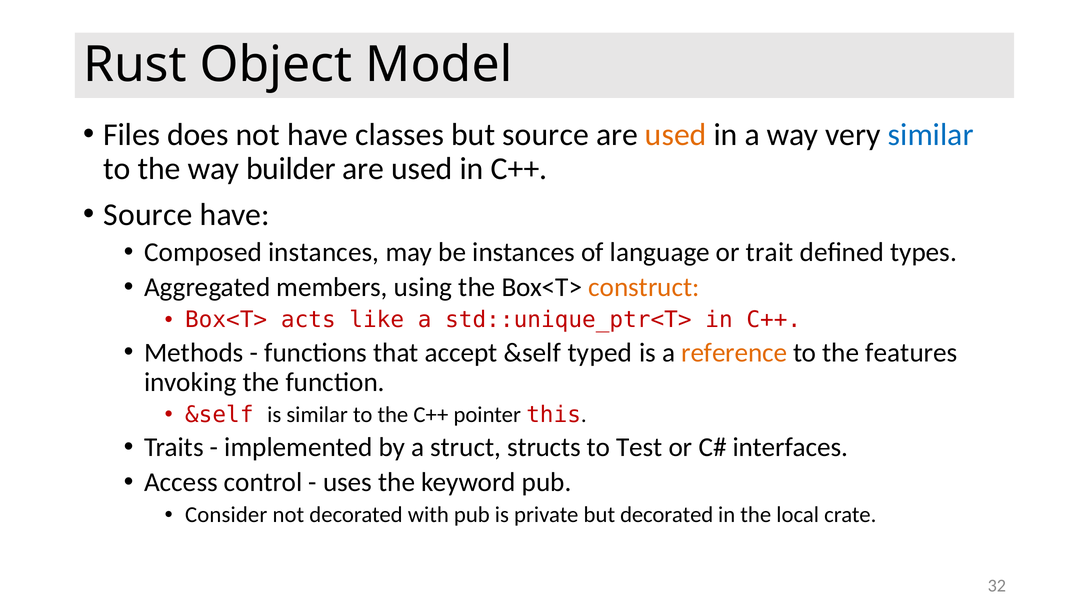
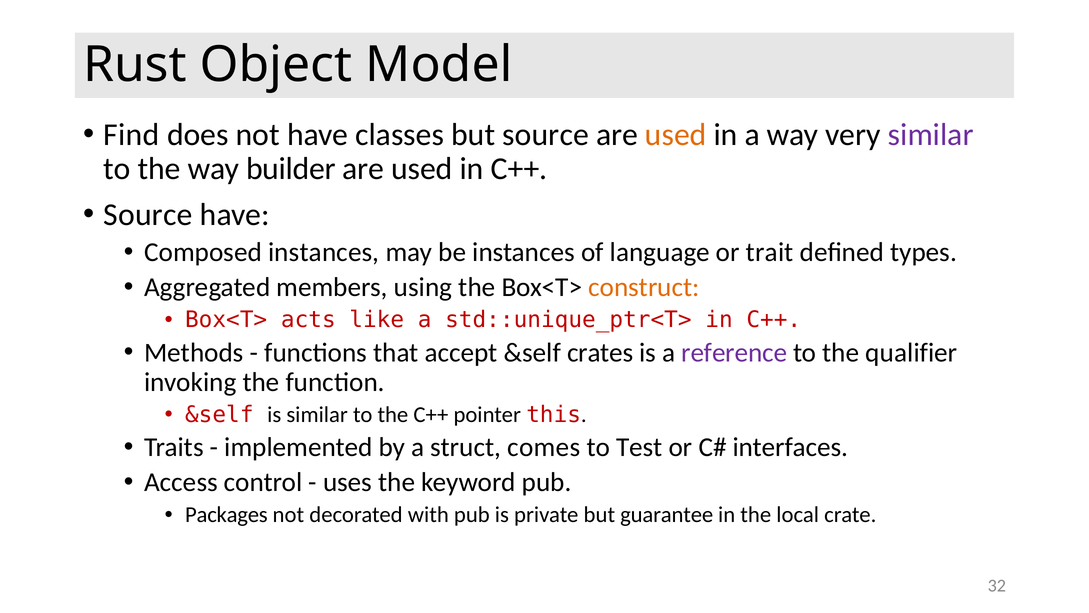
Files: Files -> Find
similar at (931, 135) colour: blue -> purple
typed: typed -> crates
reference colour: orange -> purple
features: features -> qualifier
structs: structs -> comes
Consider: Consider -> Packages
but decorated: decorated -> guarantee
